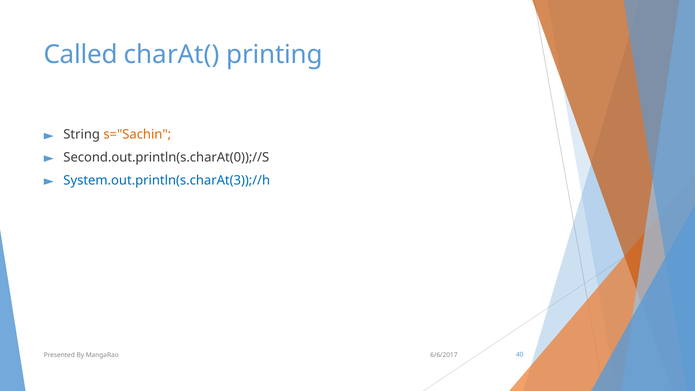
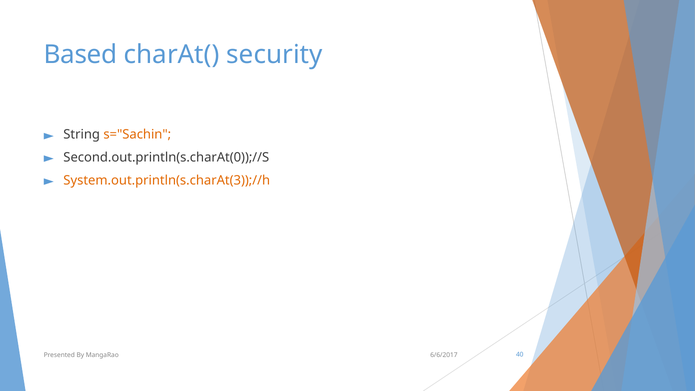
Called: Called -> Based
printing: printing -> security
System.out.println(s.charAt(3));//h colour: blue -> orange
